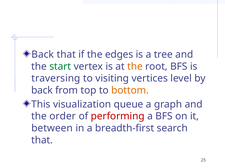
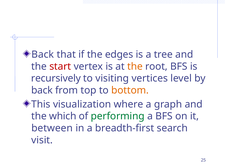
start colour: green -> red
traversing: traversing -> recursively
queue: queue -> where
order: order -> which
performing colour: red -> green
that at (42, 141): that -> visit
